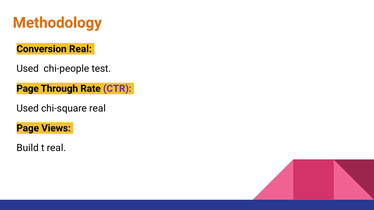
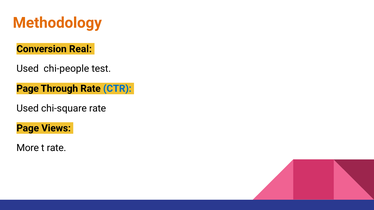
CTR colour: purple -> blue
chi-square real: real -> rate
Build: Build -> More
t real: real -> rate
